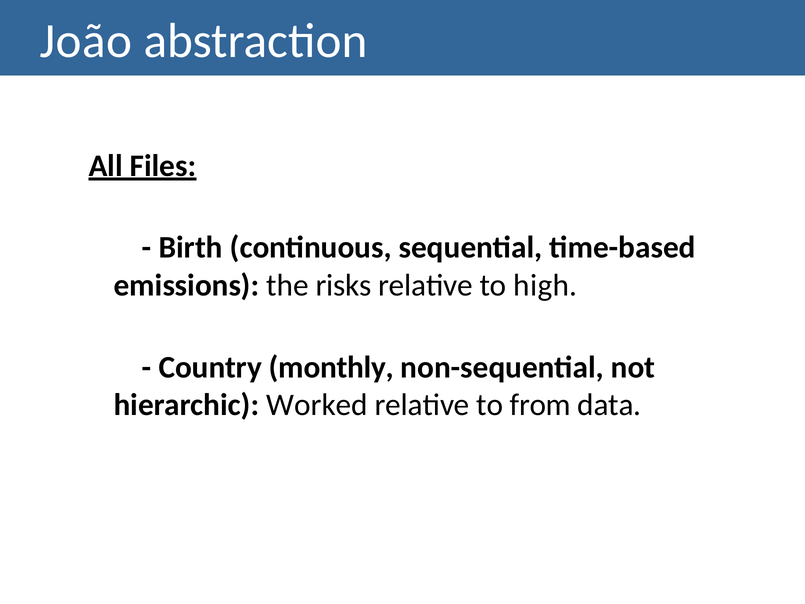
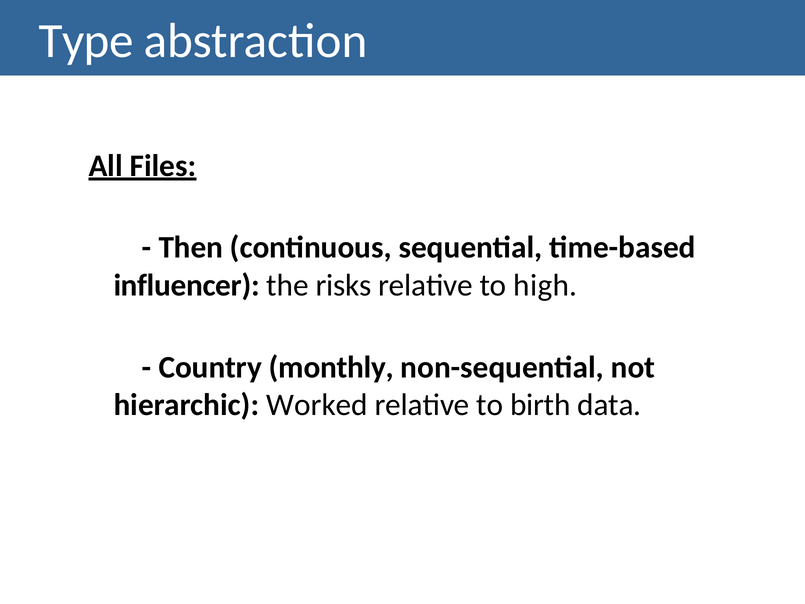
João: João -> Type
Birth: Birth -> Then
emissions: emissions -> influencer
from: from -> birth
